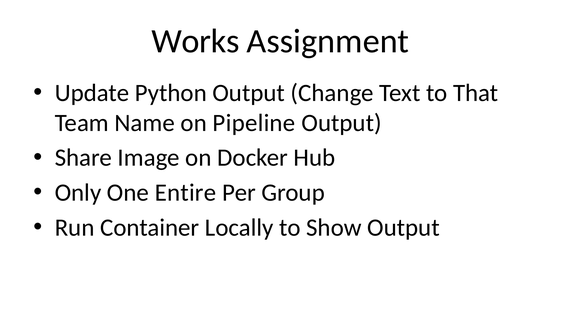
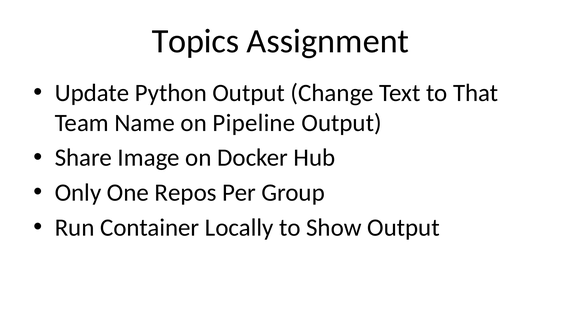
Works: Works -> Topics
Entire: Entire -> Repos
